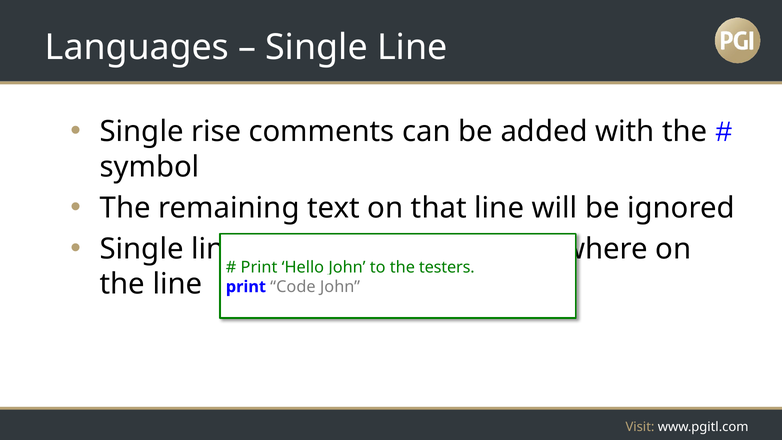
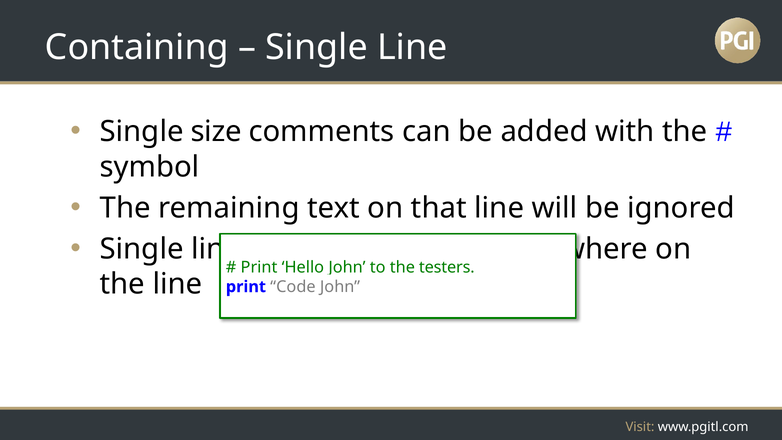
Languages: Languages -> Containing
rise: rise -> size
